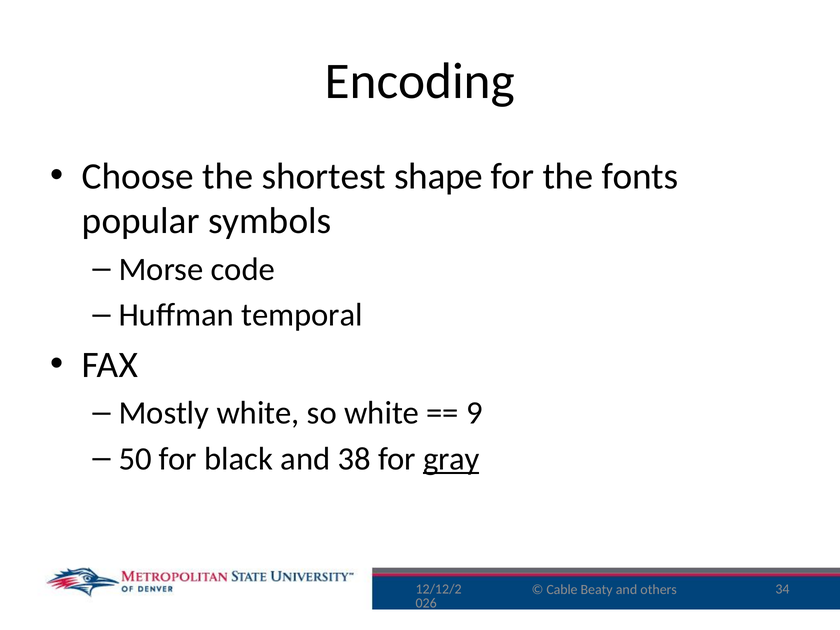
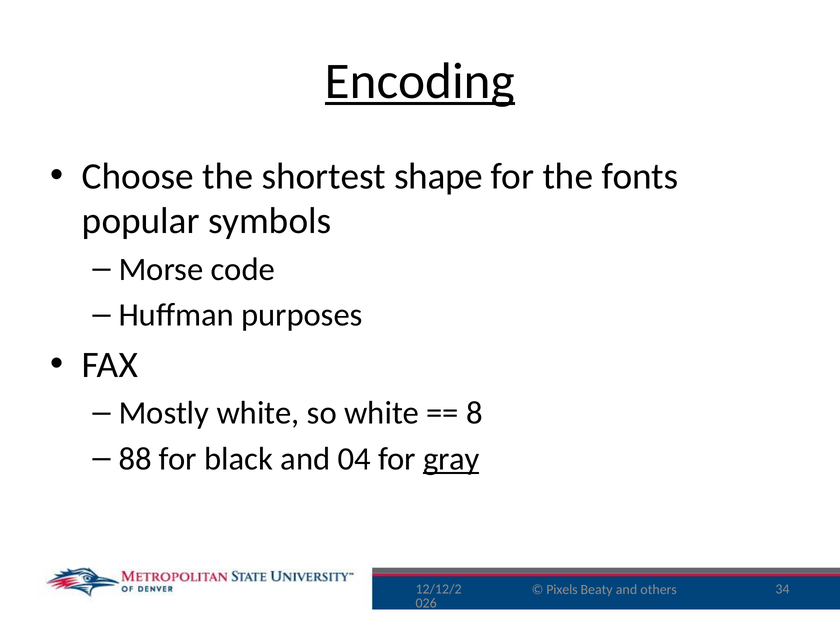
Encoding underline: none -> present
temporal: temporal -> purposes
9: 9 -> 8
50: 50 -> 88
38: 38 -> 04
Cable: Cable -> Pixels
